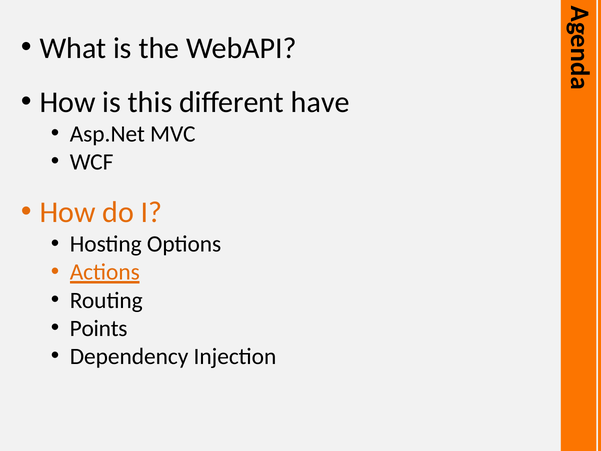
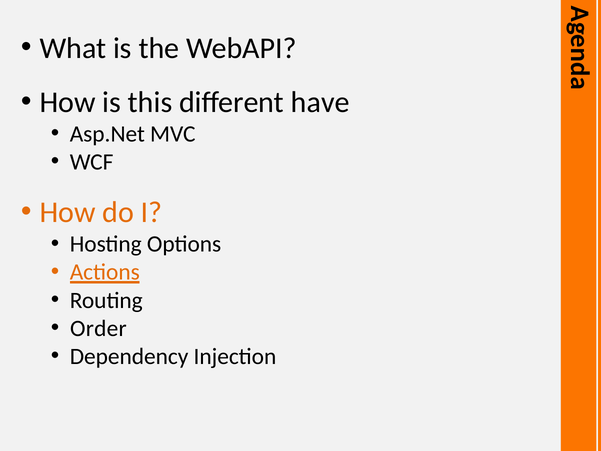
Points: Points -> Order
